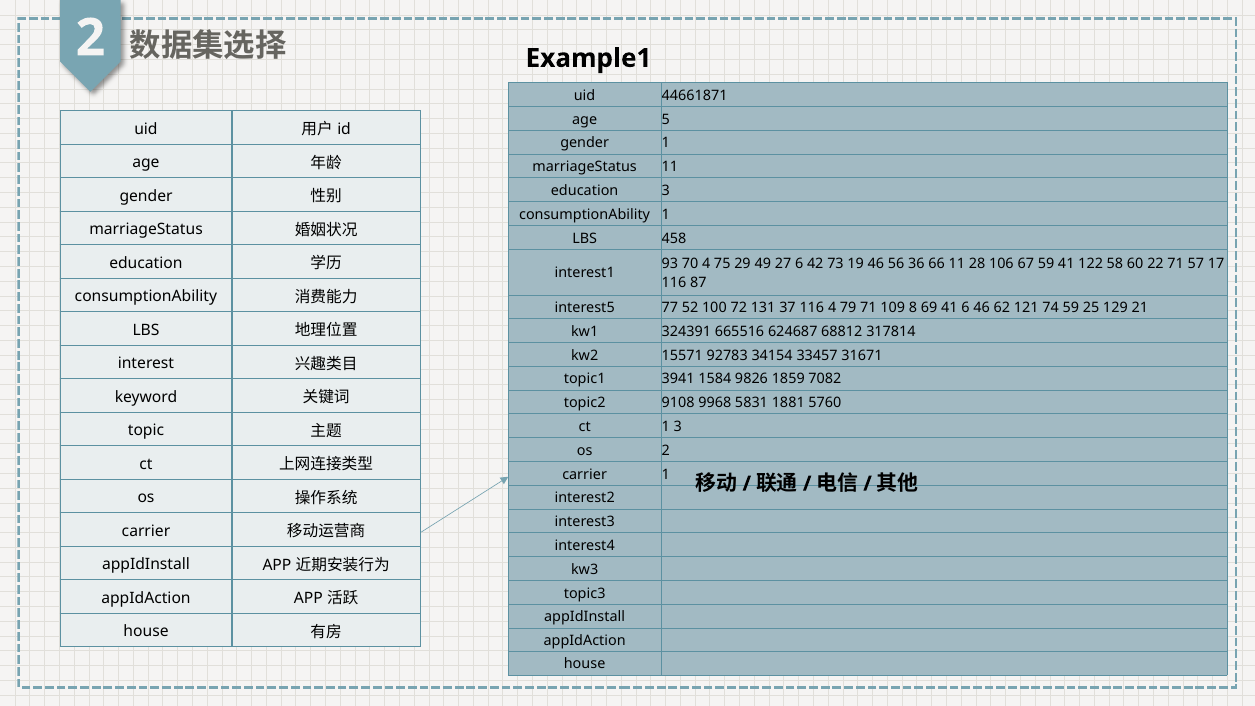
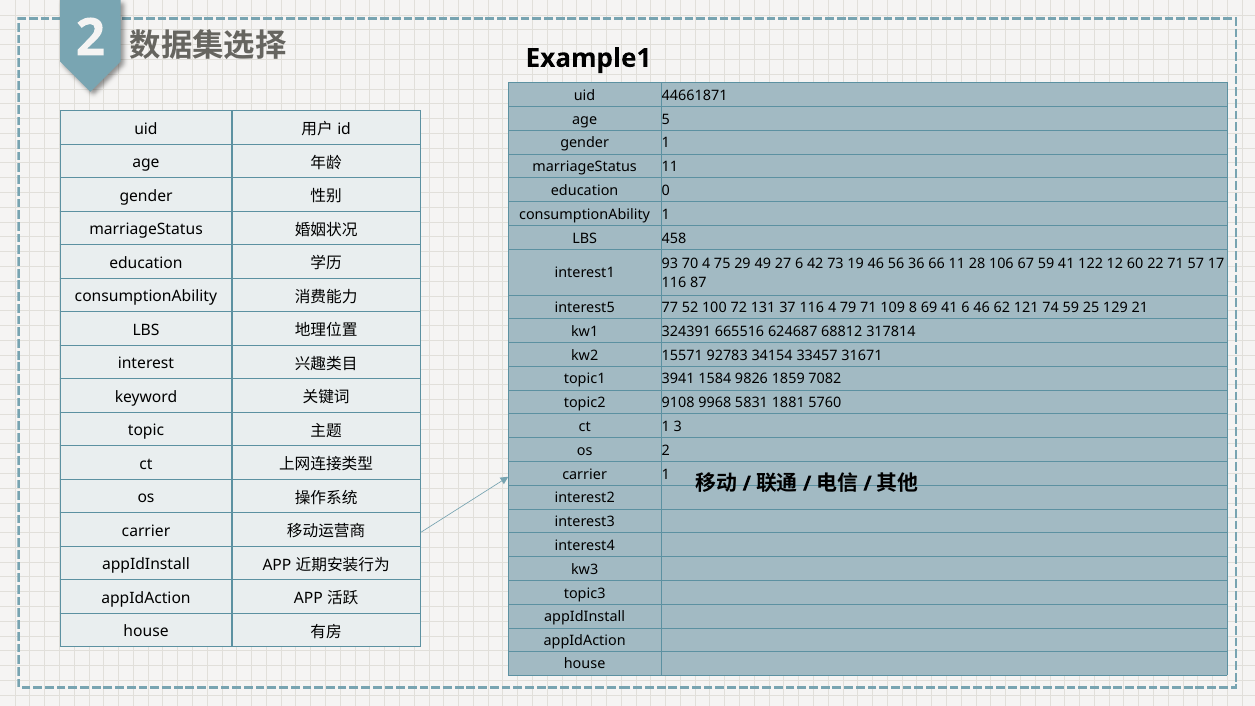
education 3: 3 -> 0
58: 58 -> 12
